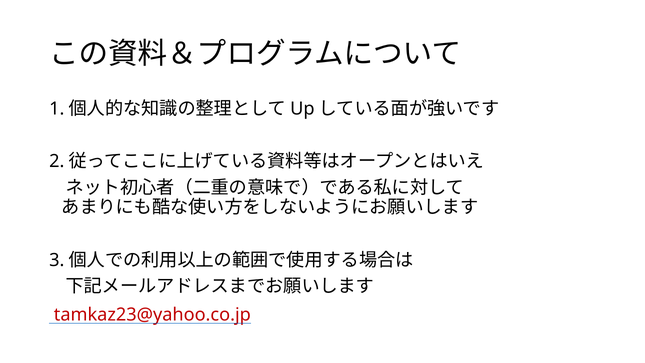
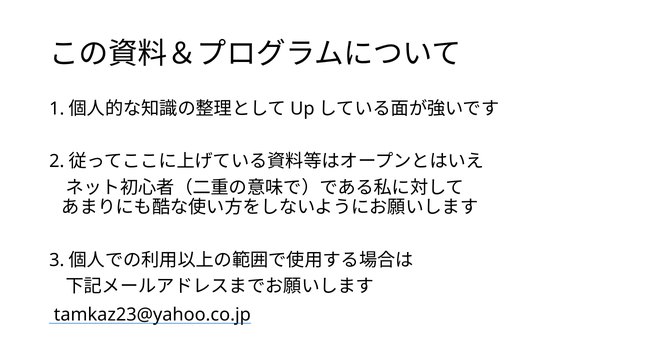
tamkaz23@yahoo.co.jp colour: red -> black
